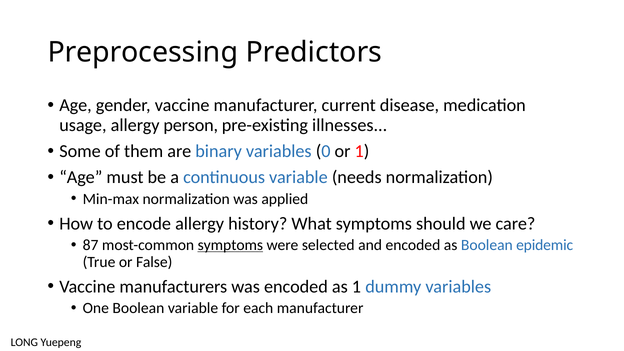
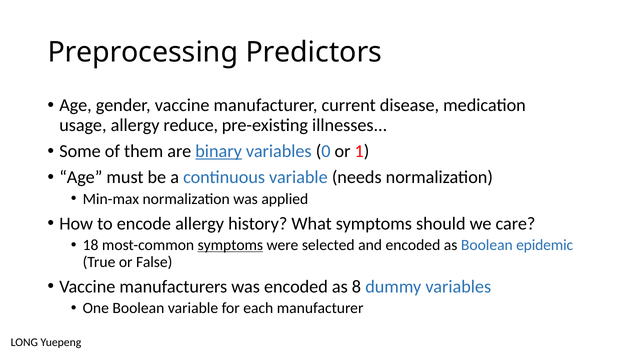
person: person -> reduce
binary underline: none -> present
87: 87 -> 18
as 1: 1 -> 8
